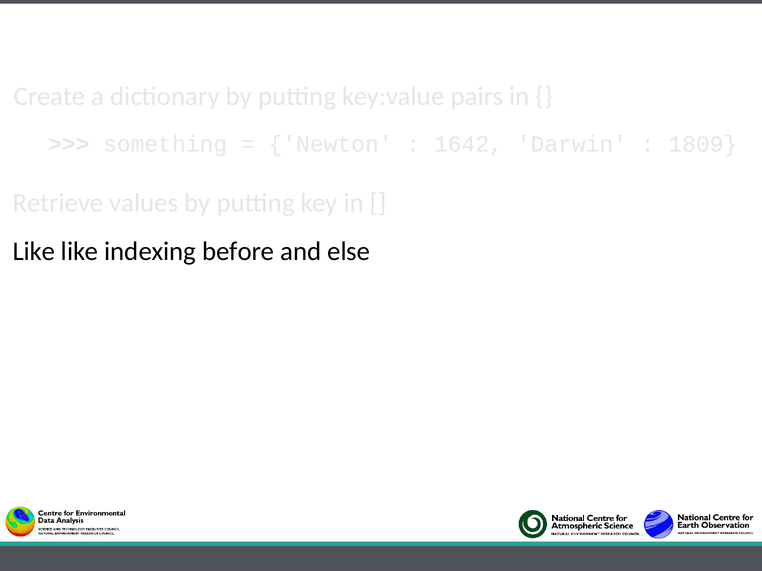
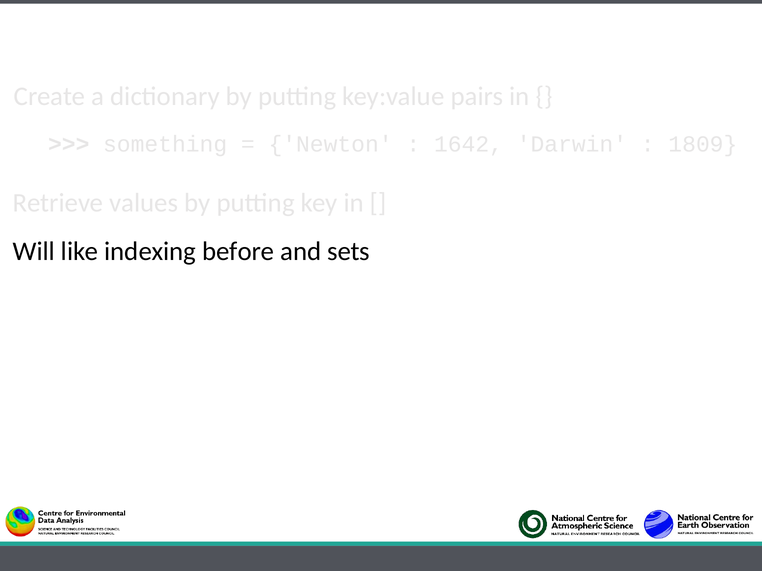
Like at (34, 251): Like -> Will
else: else -> sets
